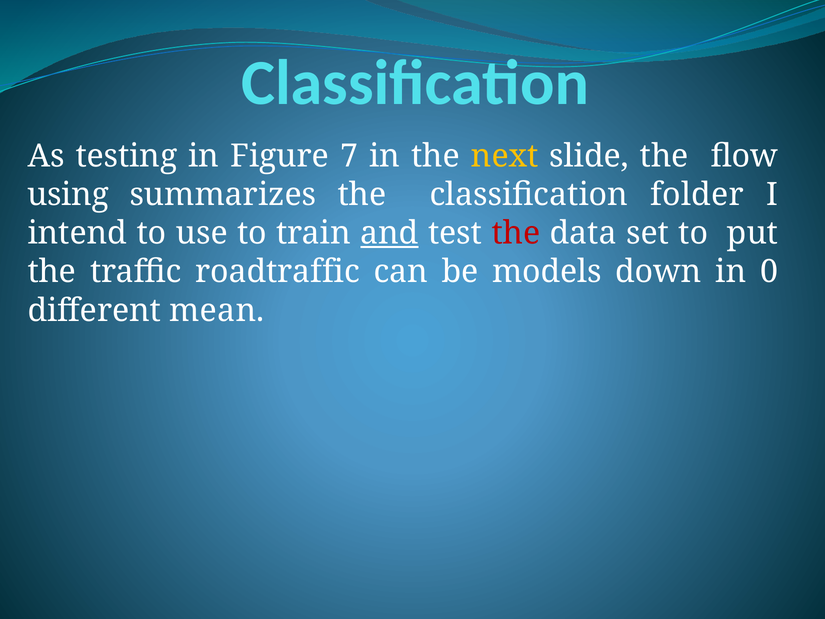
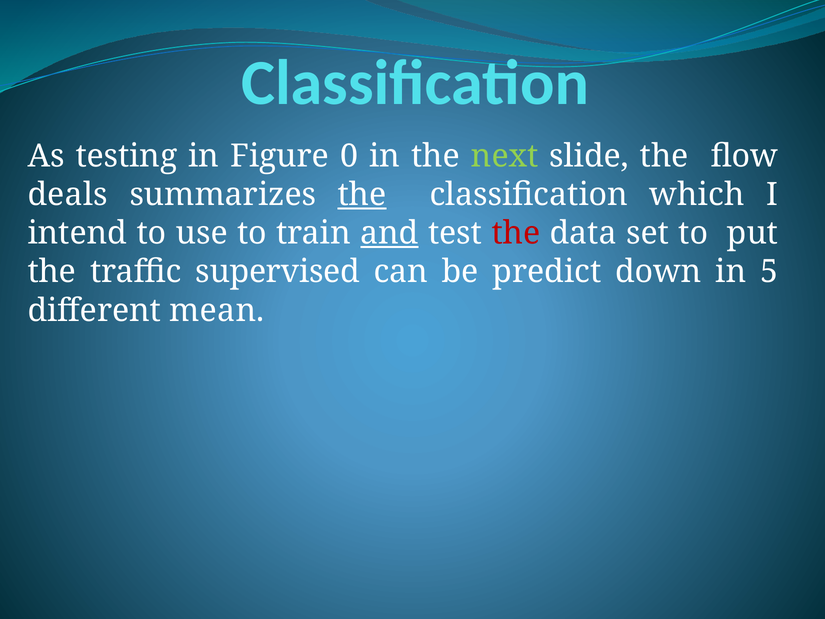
7: 7 -> 0
next colour: yellow -> light green
using: using -> deals
the at (362, 195) underline: none -> present
folder: folder -> which
roadtraffic: roadtraffic -> supervised
models: models -> predict
0: 0 -> 5
